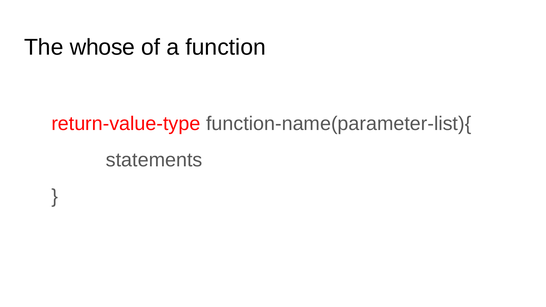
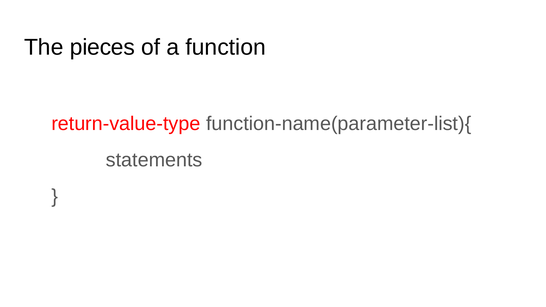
whose: whose -> pieces
